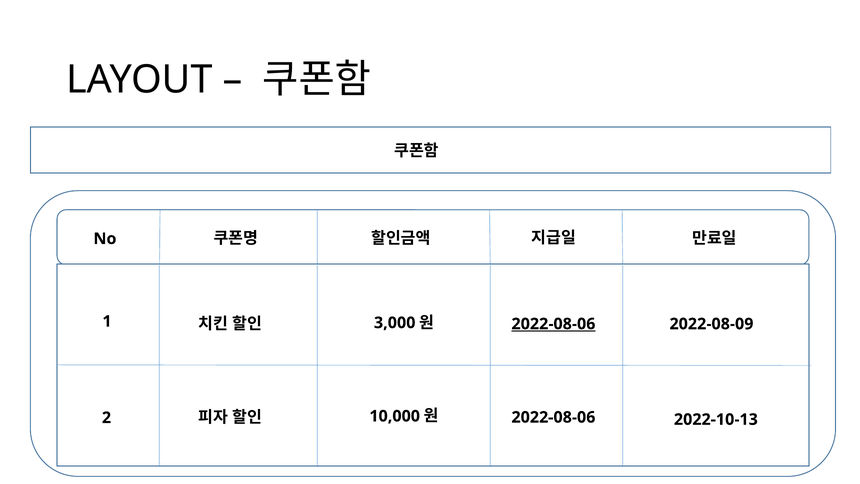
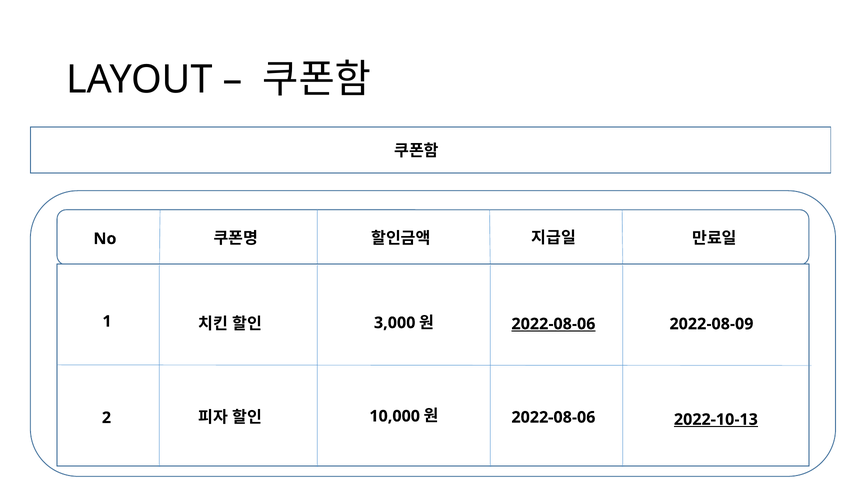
2022-10-13 underline: none -> present
